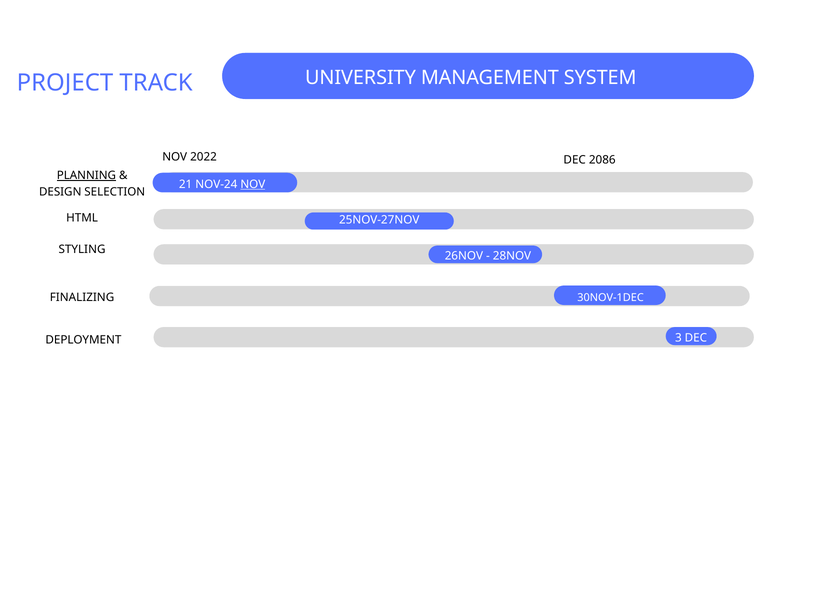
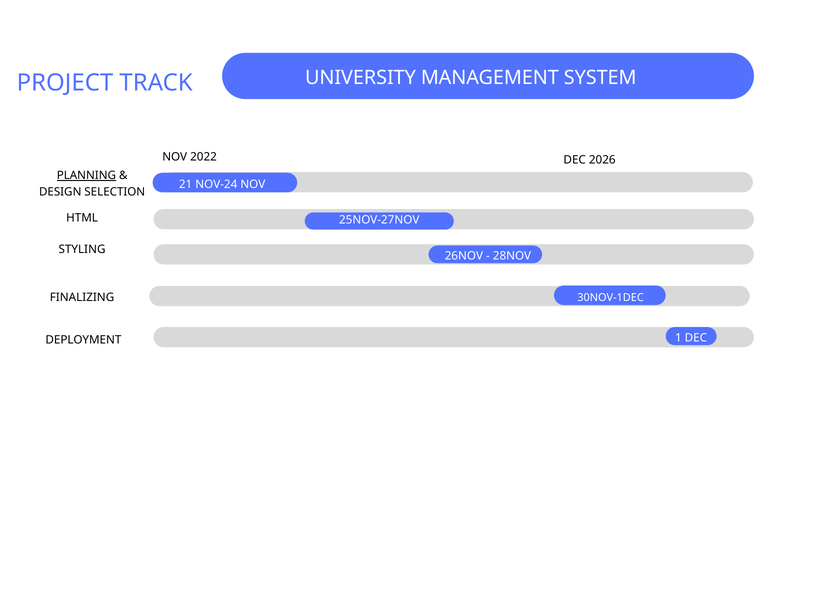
2086: 2086 -> 2026
NOV at (253, 184) underline: present -> none
3: 3 -> 1
